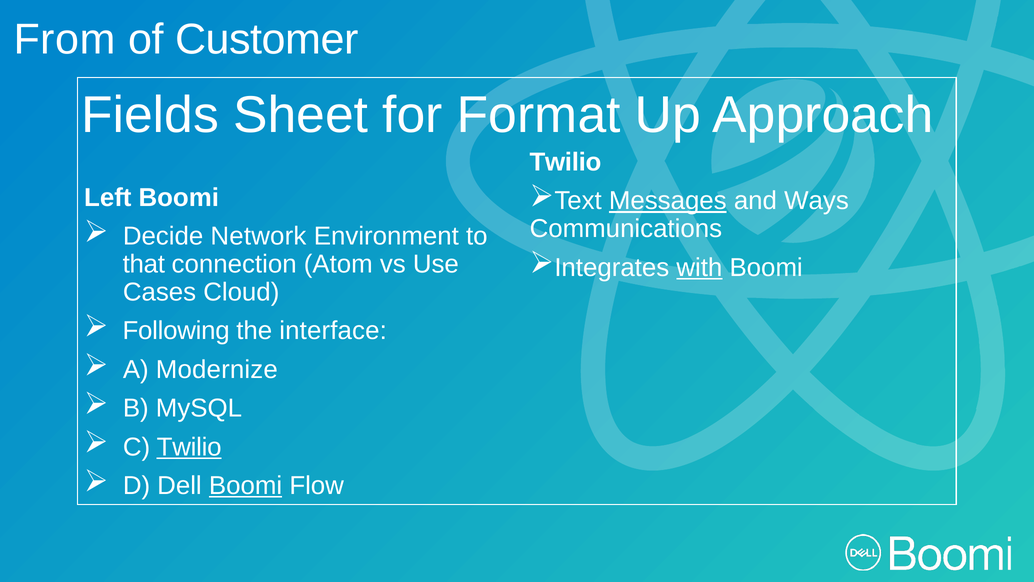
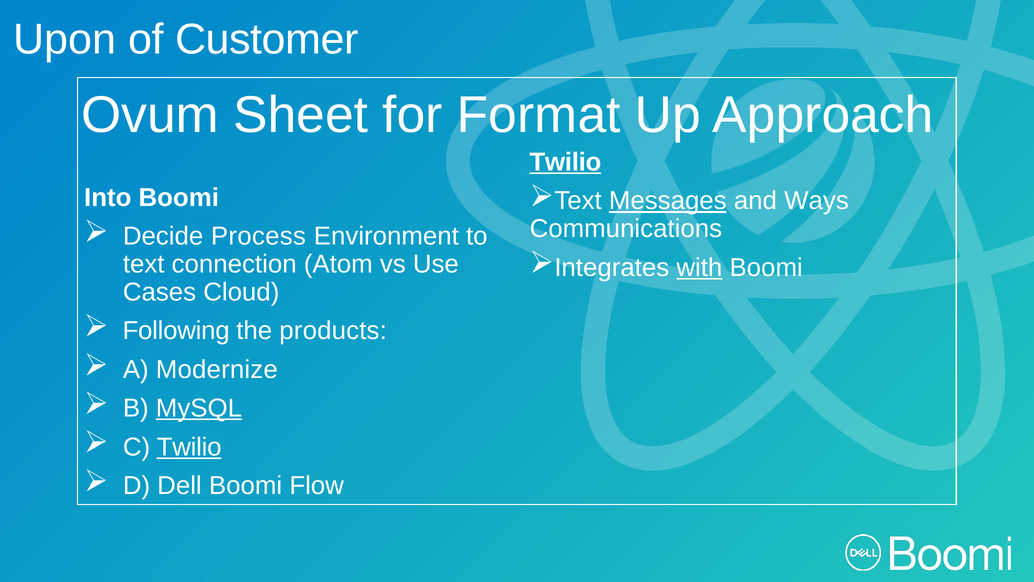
From: From -> Upon
Fields: Fields -> Ovum
Twilio at (565, 162) underline: none -> present
Left: Left -> Into
Network: Network -> Process
that at (144, 264): that -> text
interface: interface -> products
MySQL underline: none -> present
Boomi at (246, 485) underline: present -> none
